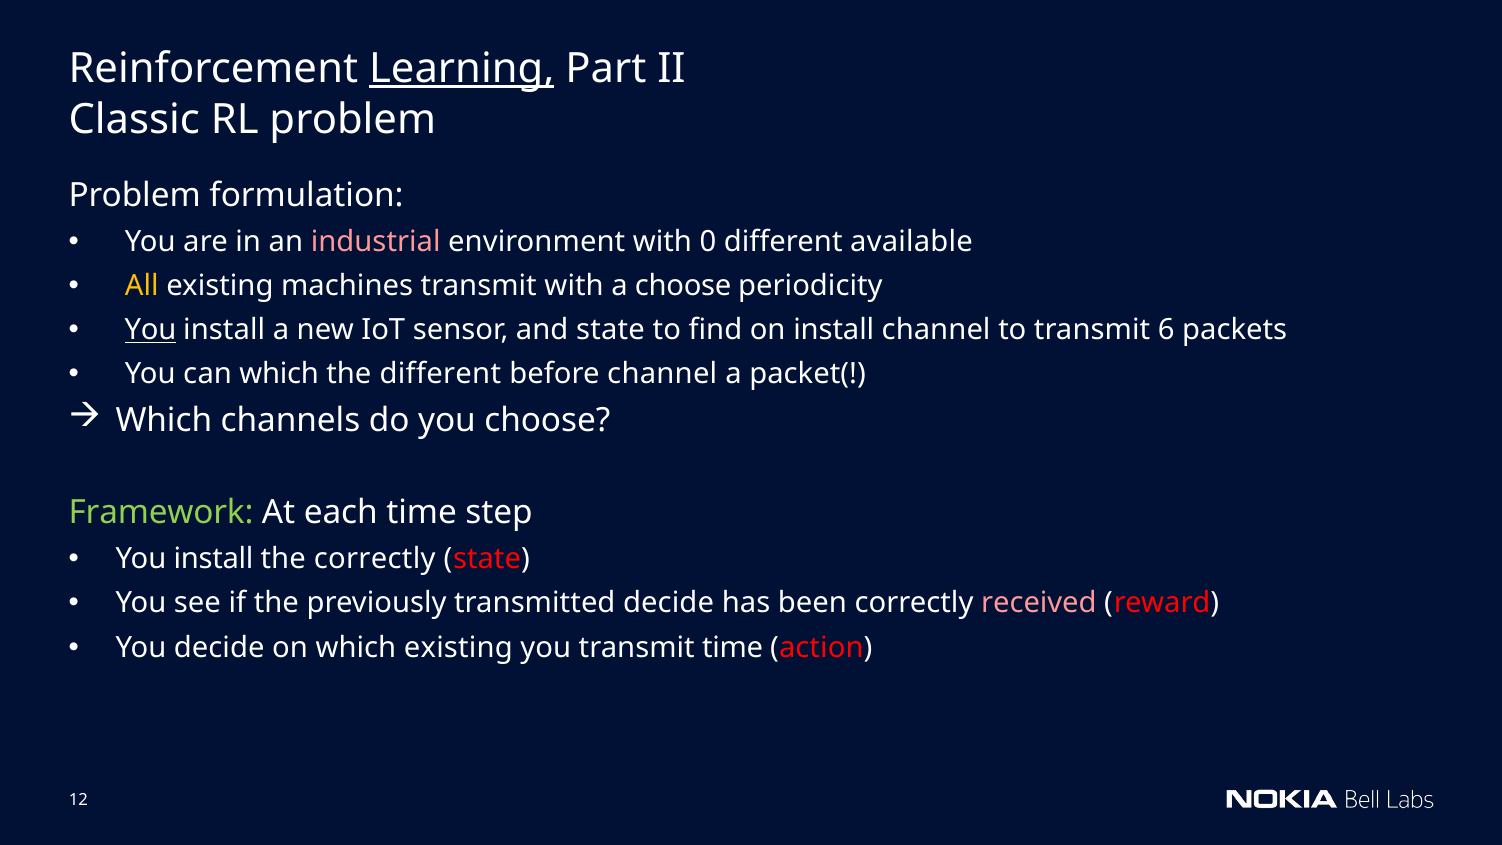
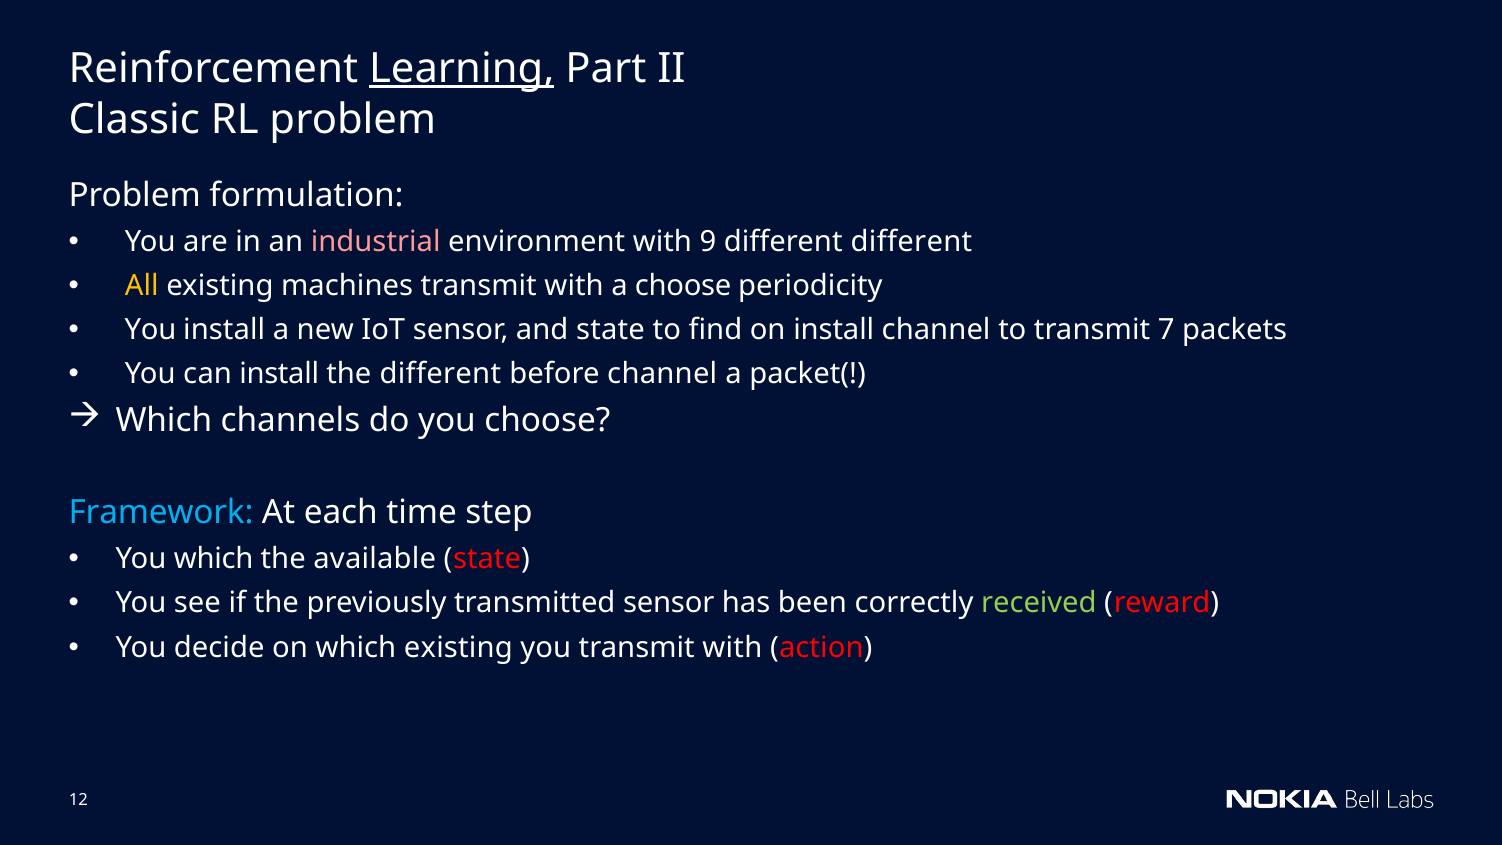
0: 0 -> 9
different available: available -> different
You at (151, 330) underline: present -> none
6: 6 -> 7
can which: which -> install
Framework colour: light green -> light blue
install at (214, 559): install -> which
the correctly: correctly -> available
transmitted decide: decide -> sensor
received colour: pink -> light green
you transmit time: time -> with
